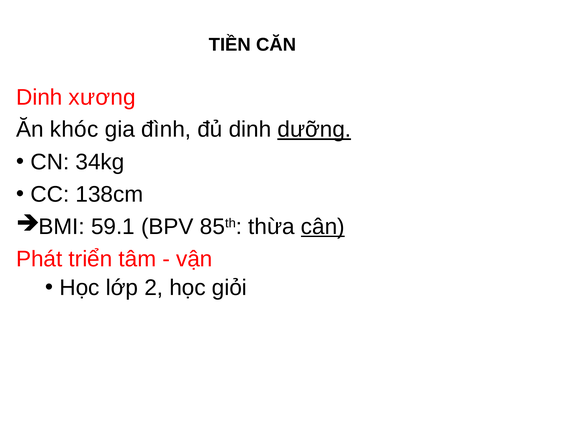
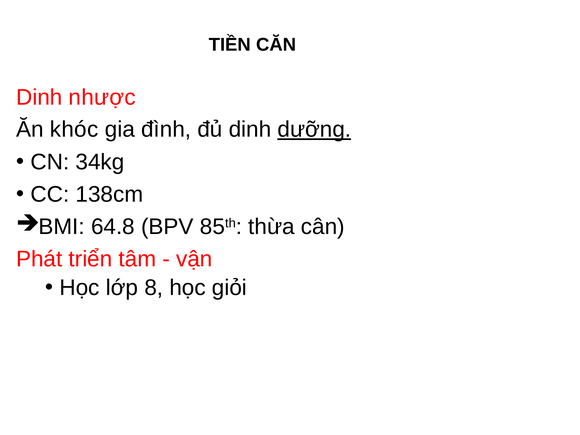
xương: xương -> nhược
59.1: 59.1 -> 64.8
cân underline: present -> none
2: 2 -> 8
